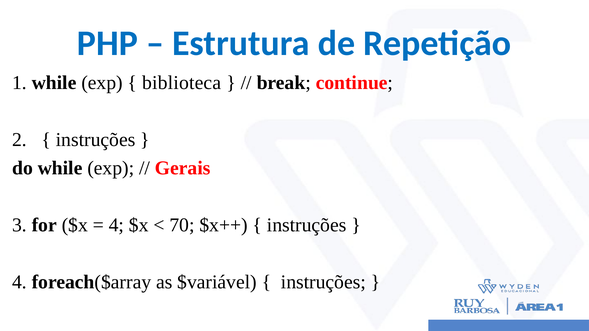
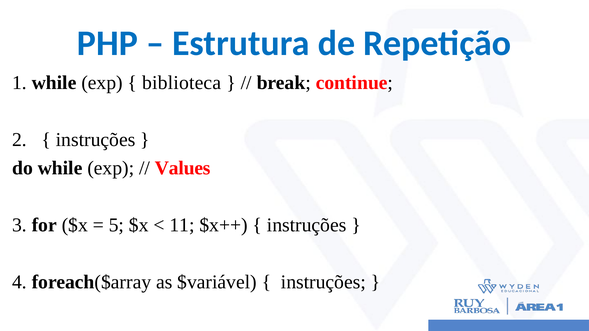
Gerais: Gerais -> Values
4 at (116, 225): 4 -> 5
70: 70 -> 11
